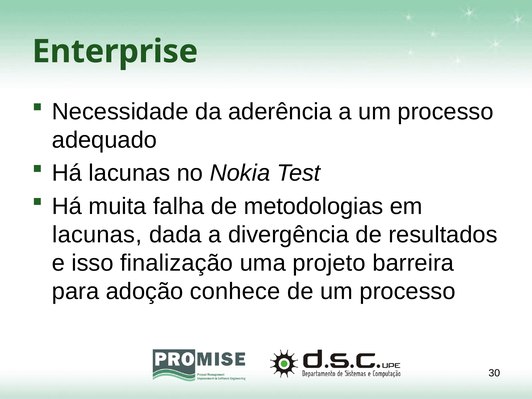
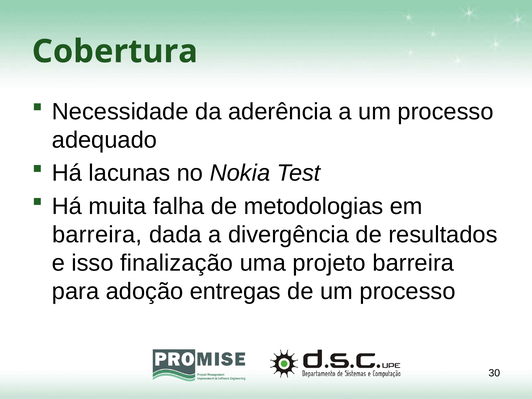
Enterprise: Enterprise -> Cobertura
lacunas at (97, 235): lacunas -> barreira
conhece: conhece -> entregas
